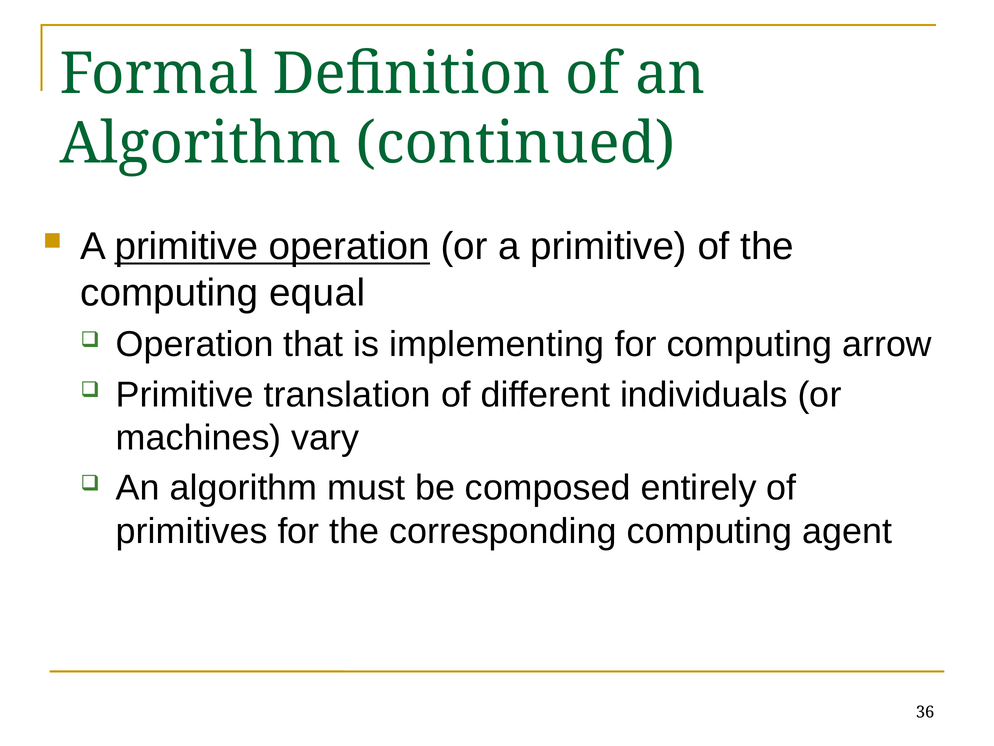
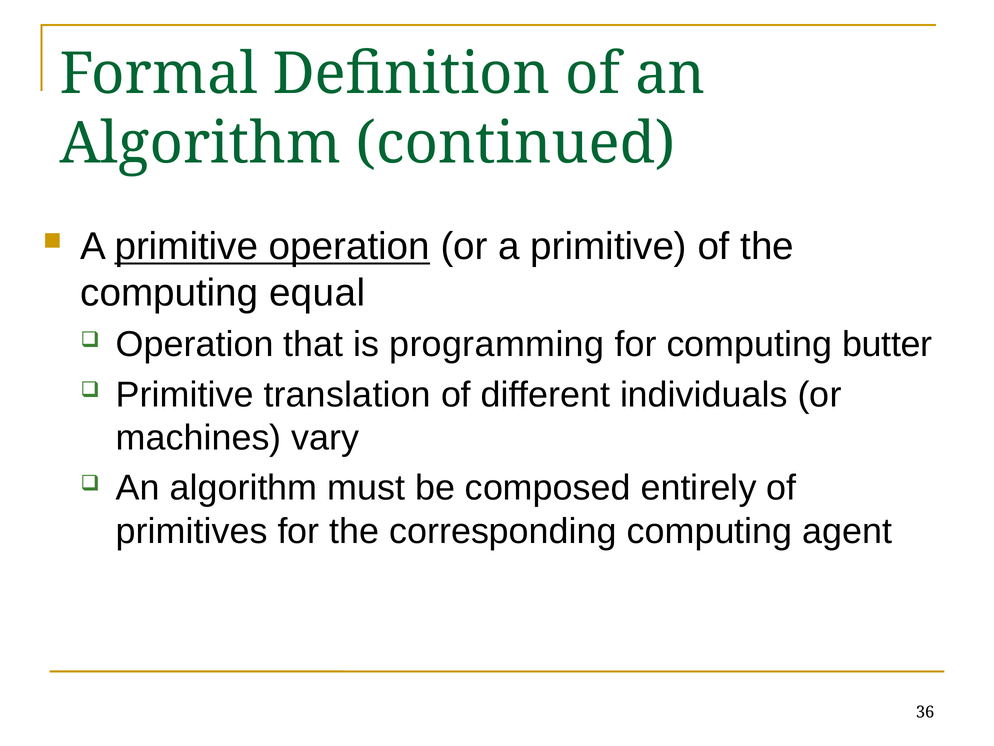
implementing: implementing -> programming
arrow: arrow -> butter
